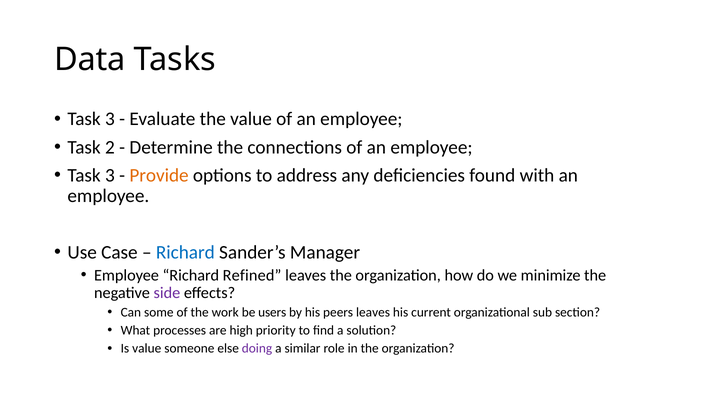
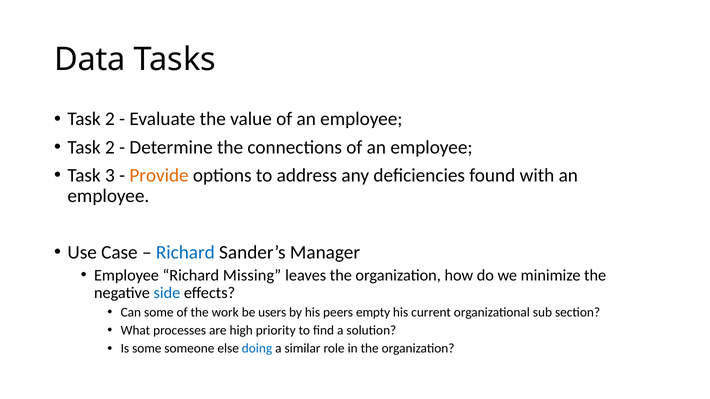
3 at (110, 119): 3 -> 2
Refined: Refined -> Missing
side colour: purple -> blue
peers leaves: leaves -> empty
Is value: value -> some
doing colour: purple -> blue
